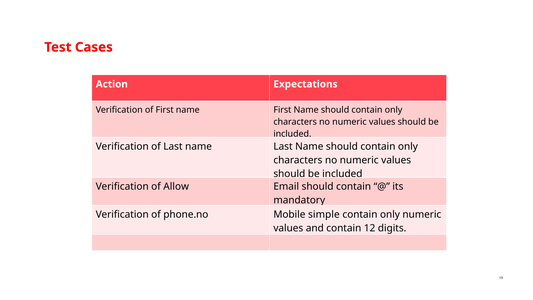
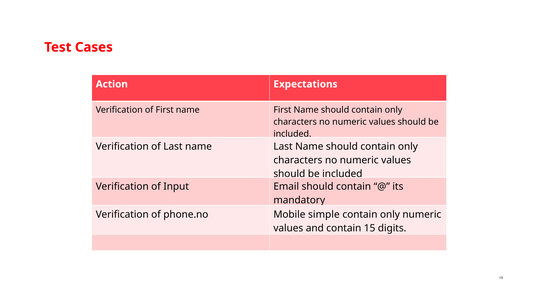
Allow: Allow -> Input
12: 12 -> 15
